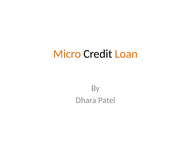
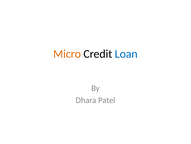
Loan colour: orange -> blue
